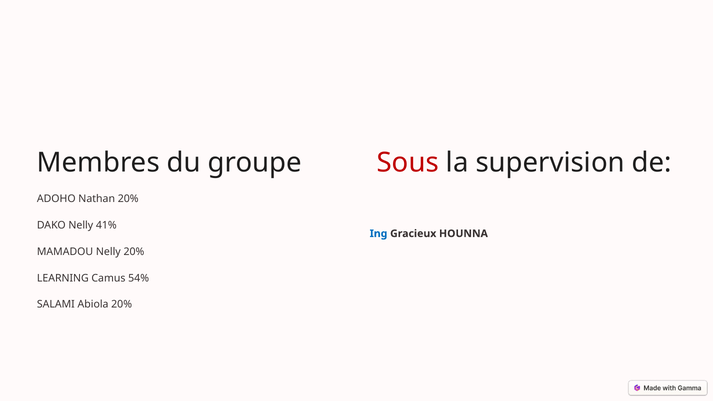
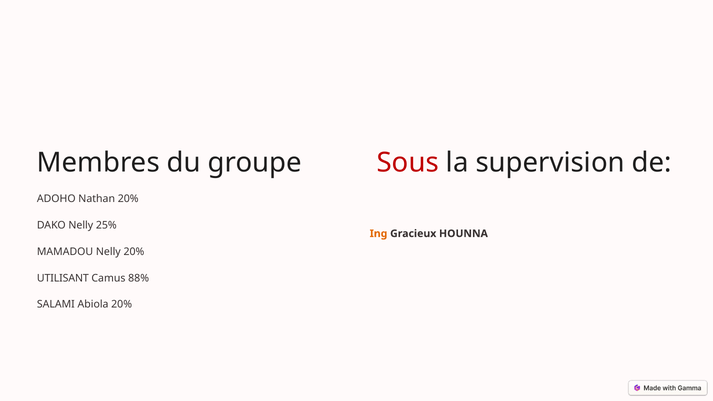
41%: 41% -> 25%
Ing colour: blue -> orange
LEARNING: LEARNING -> UTILISANT
54%: 54% -> 88%
